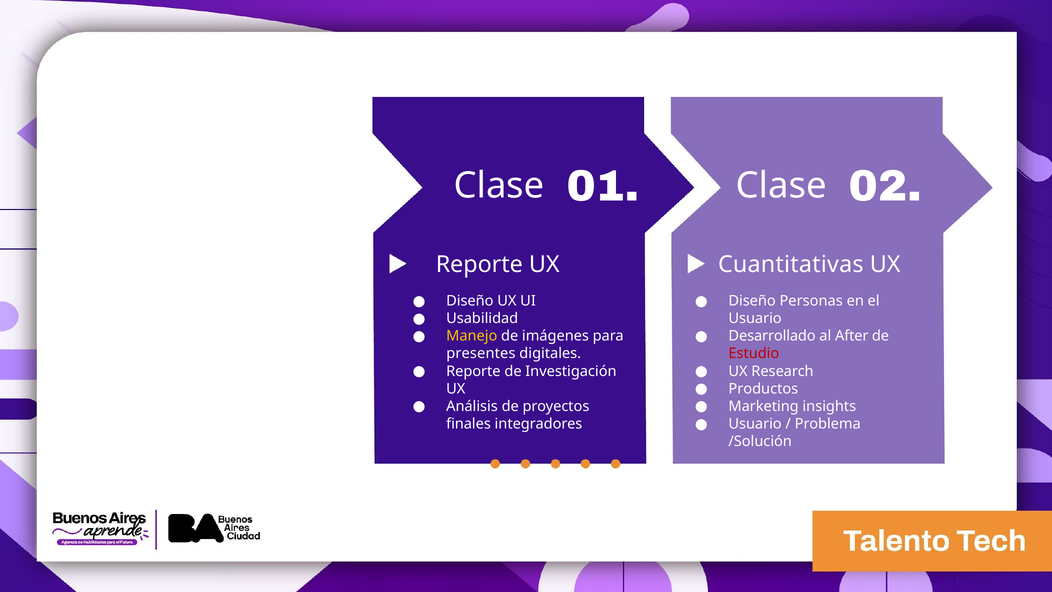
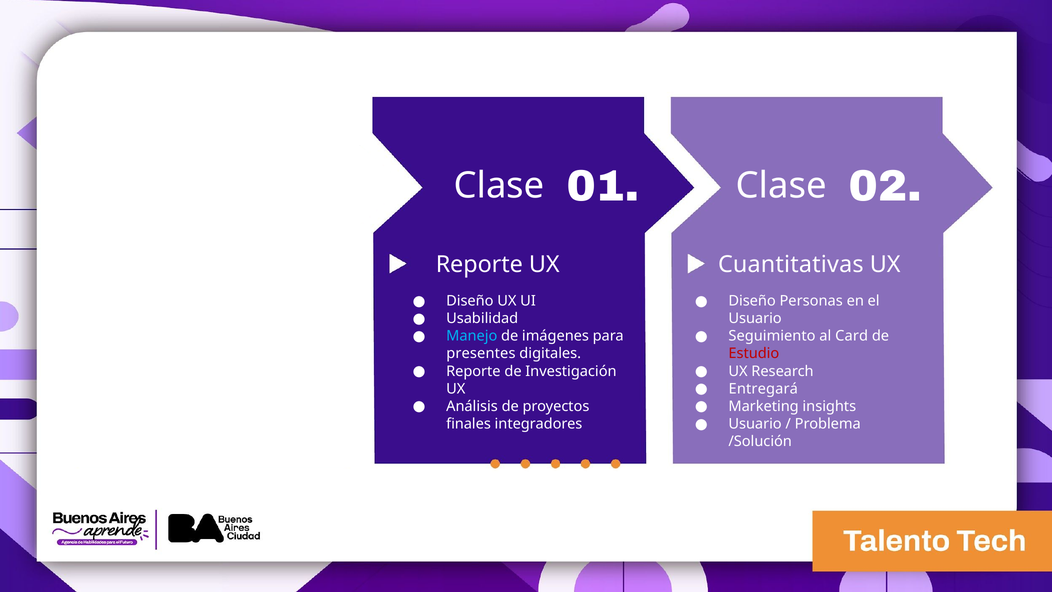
Manejo colour: yellow -> light blue
Desarrollado: Desarrollado -> Seguimiento
After: After -> Card
Productos: Productos -> Entregará
